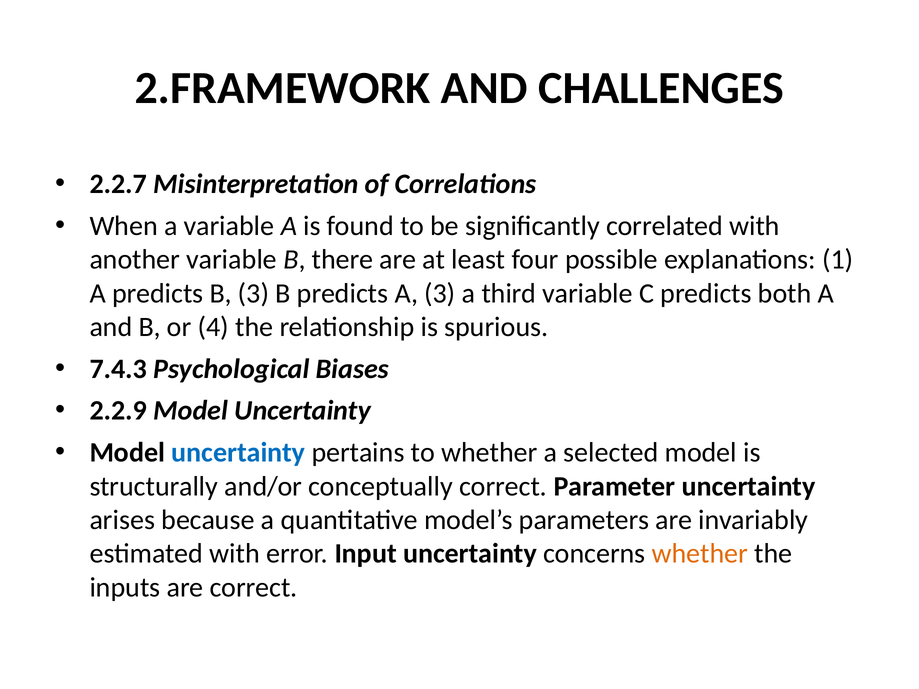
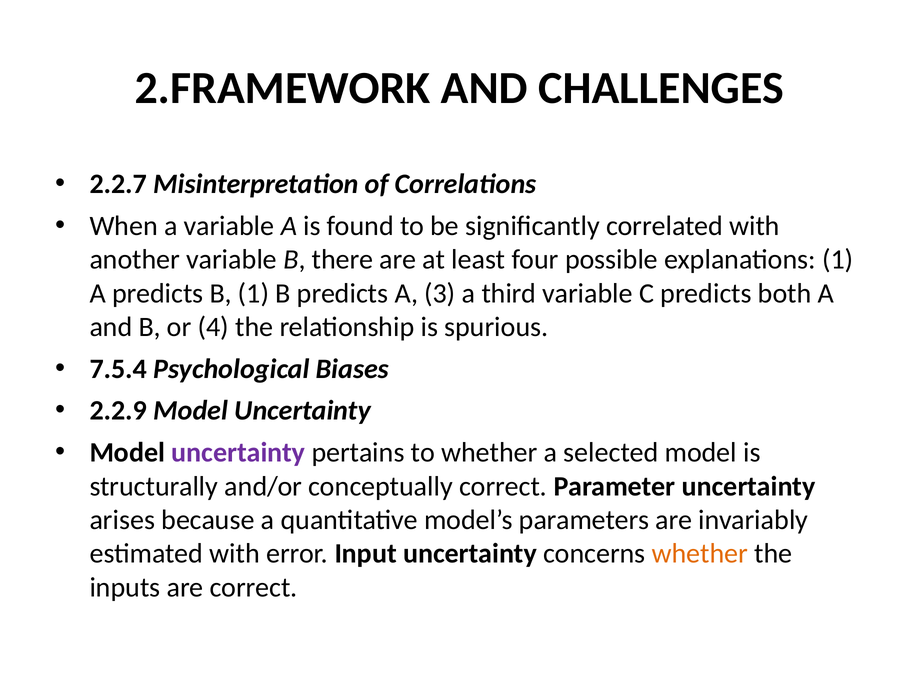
B 3: 3 -> 1
7.4.3: 7.4.3 -> 7.5.4
uncertainty at (238, 453) colour: blue -> purple
